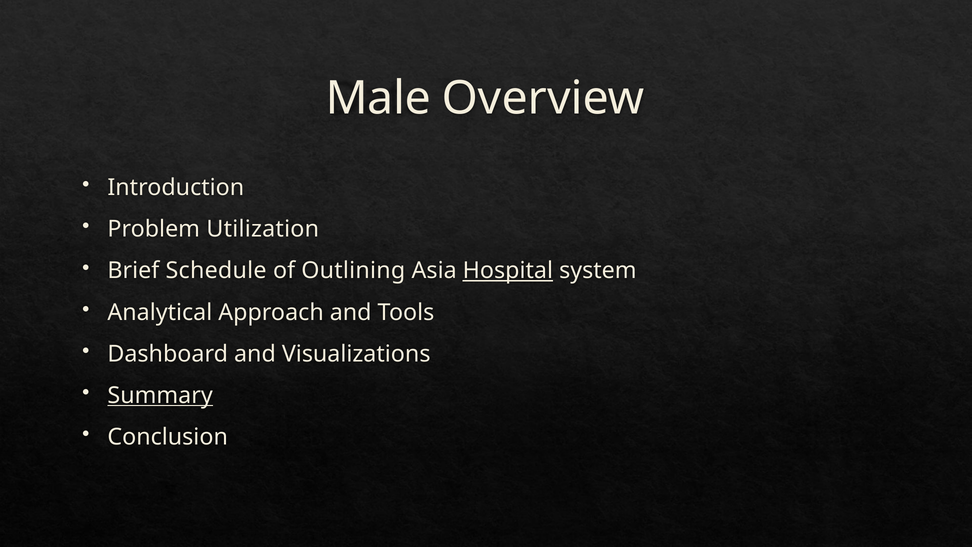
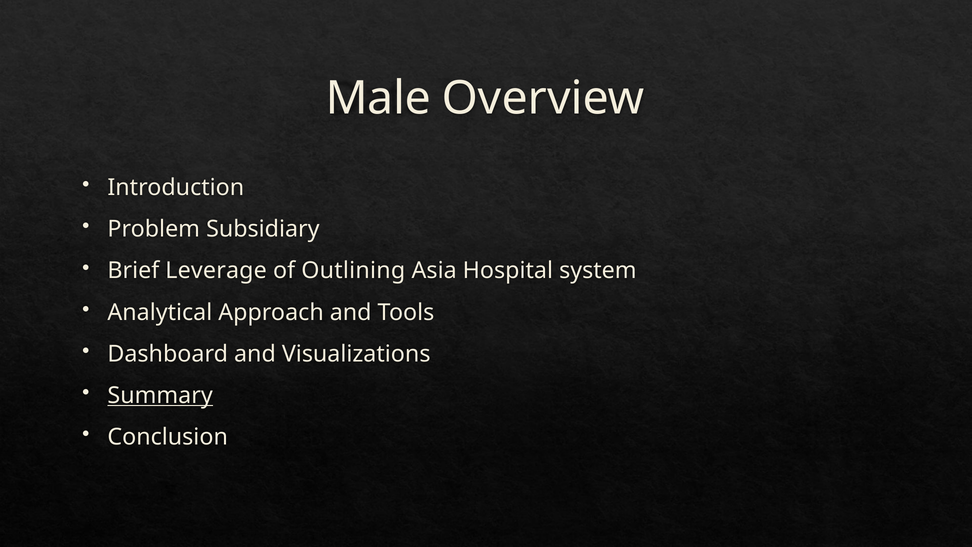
Utilization: Utilization -> Subsidiary
Schedule: Schedule -> Leverage
Hospital underline: present -> none
